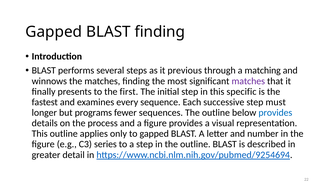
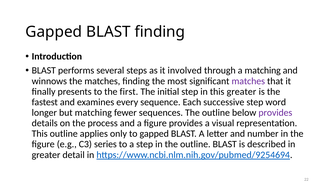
previous: previous -> involved
this specific: specific -> greater
must: must -> word
but programs: programs -> matching
provides at (275, 113) colour: blue -> purple
